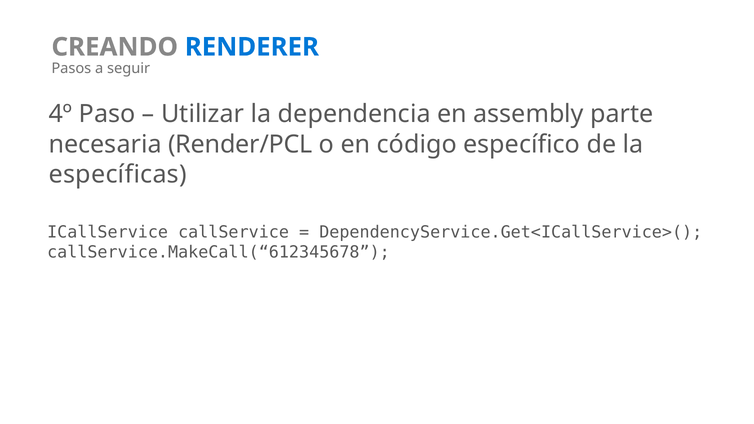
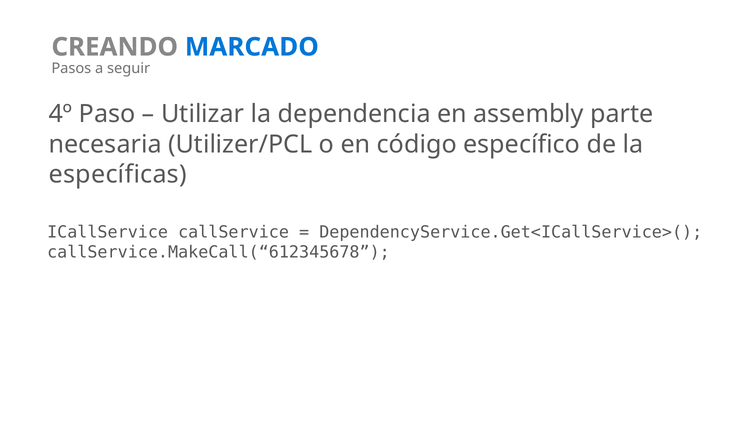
RENDERER: RENDERER -> MARCADO
Render/PCL: Render/PCL -> Utilizer/PCL
